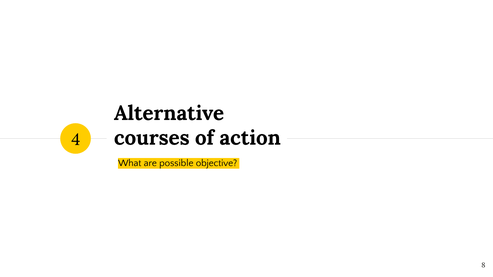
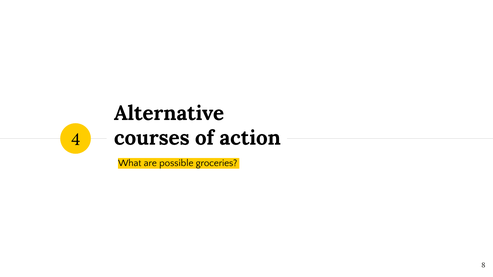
objective: objective -> groceries
